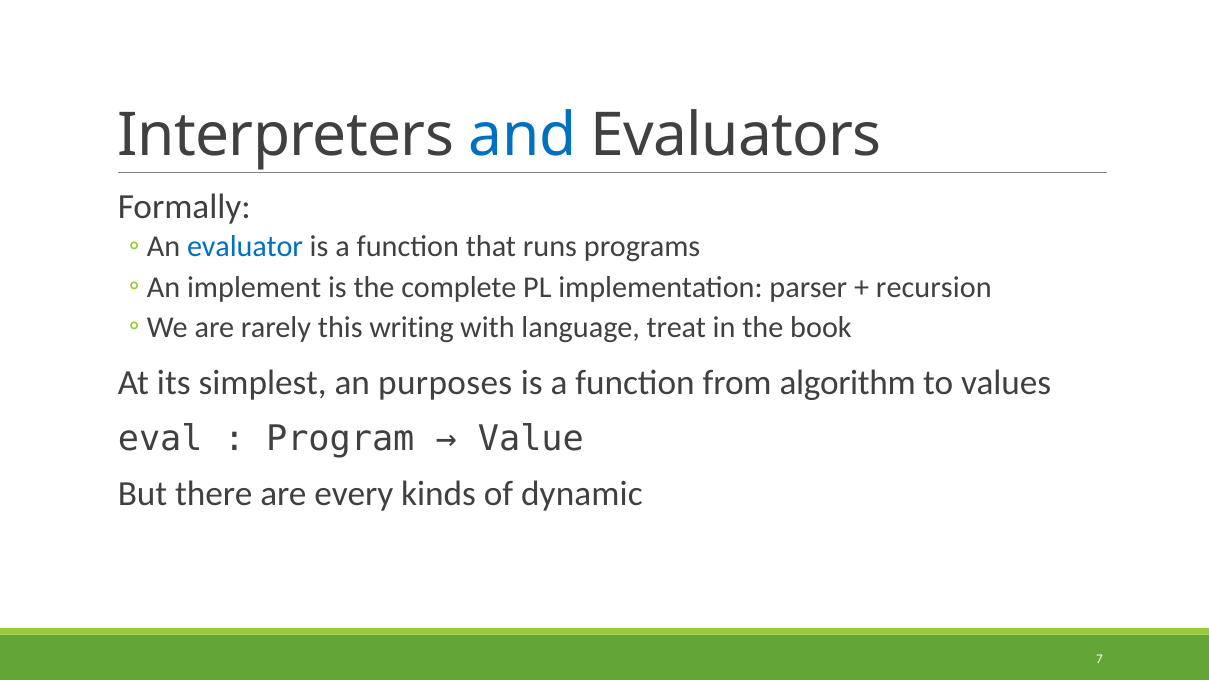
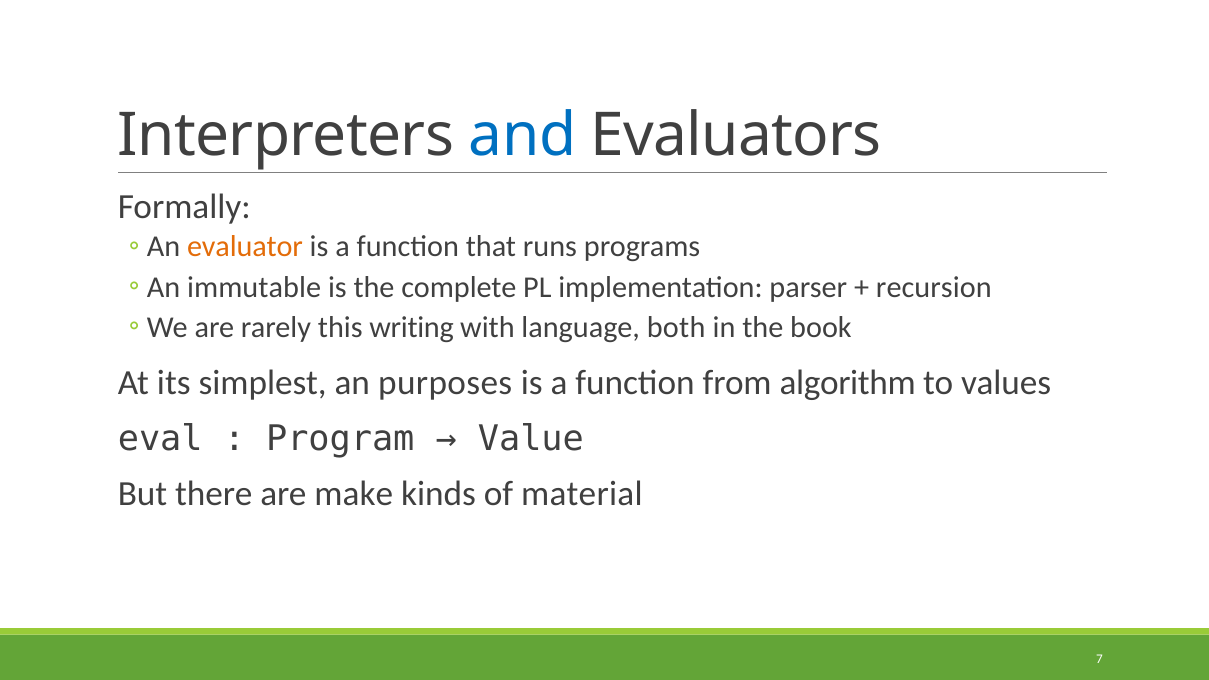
evaluator colour: blue -> orange
implement: implement -> immutable
treat: treat -> both
every: every -> make
dynamic: dynamic -> material
